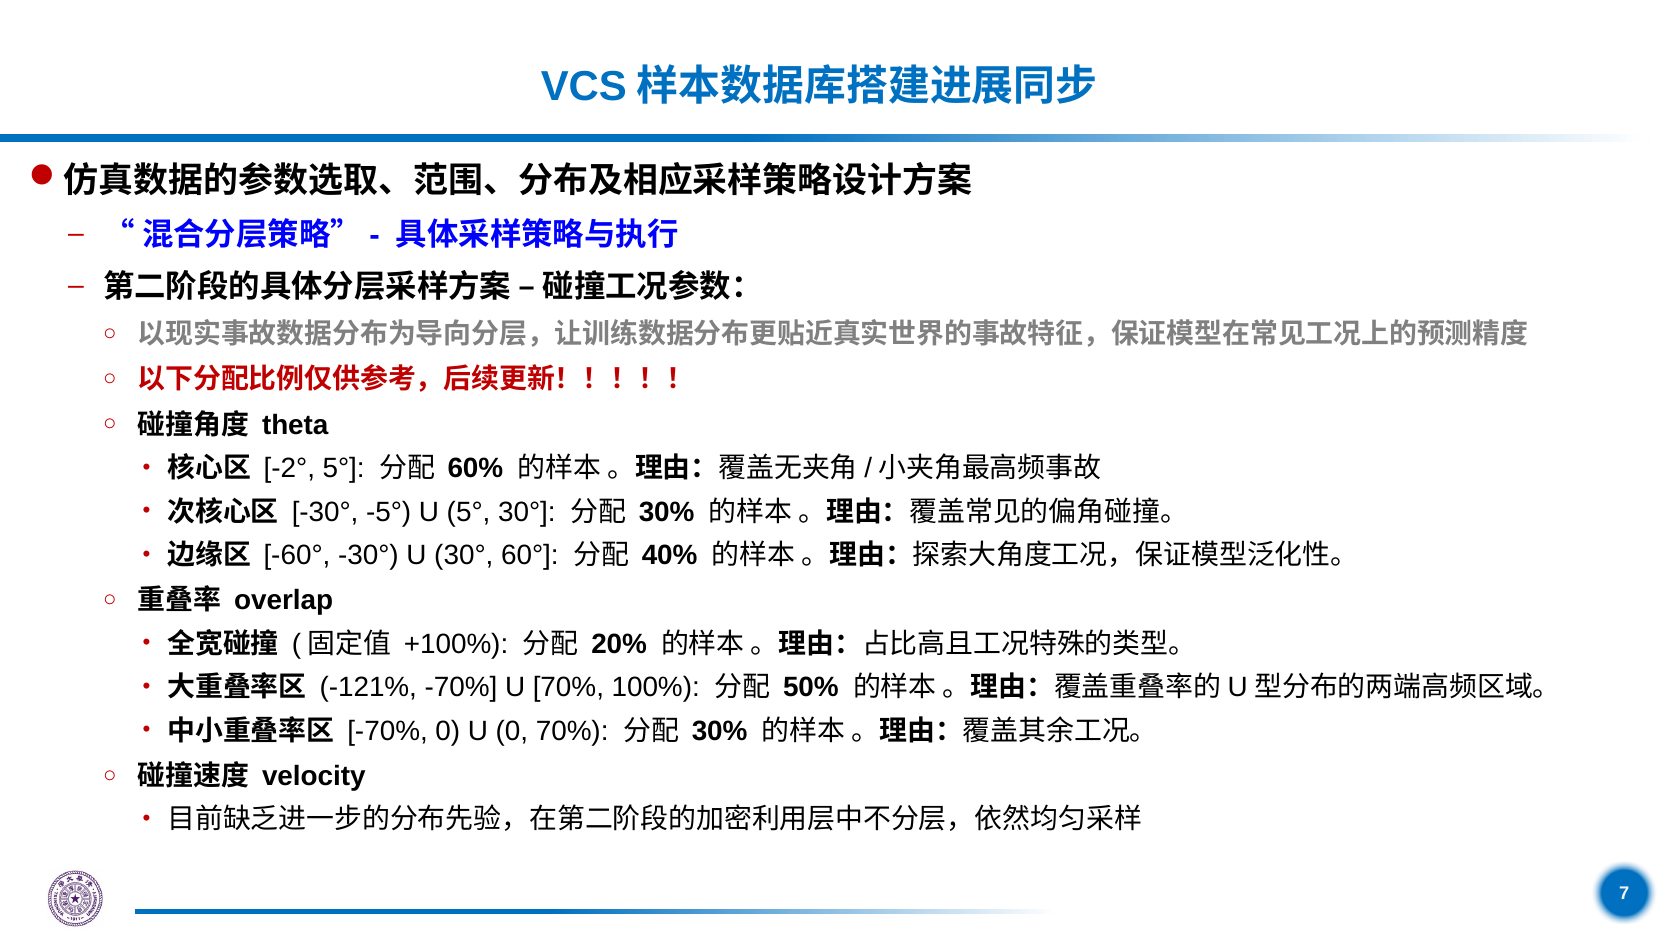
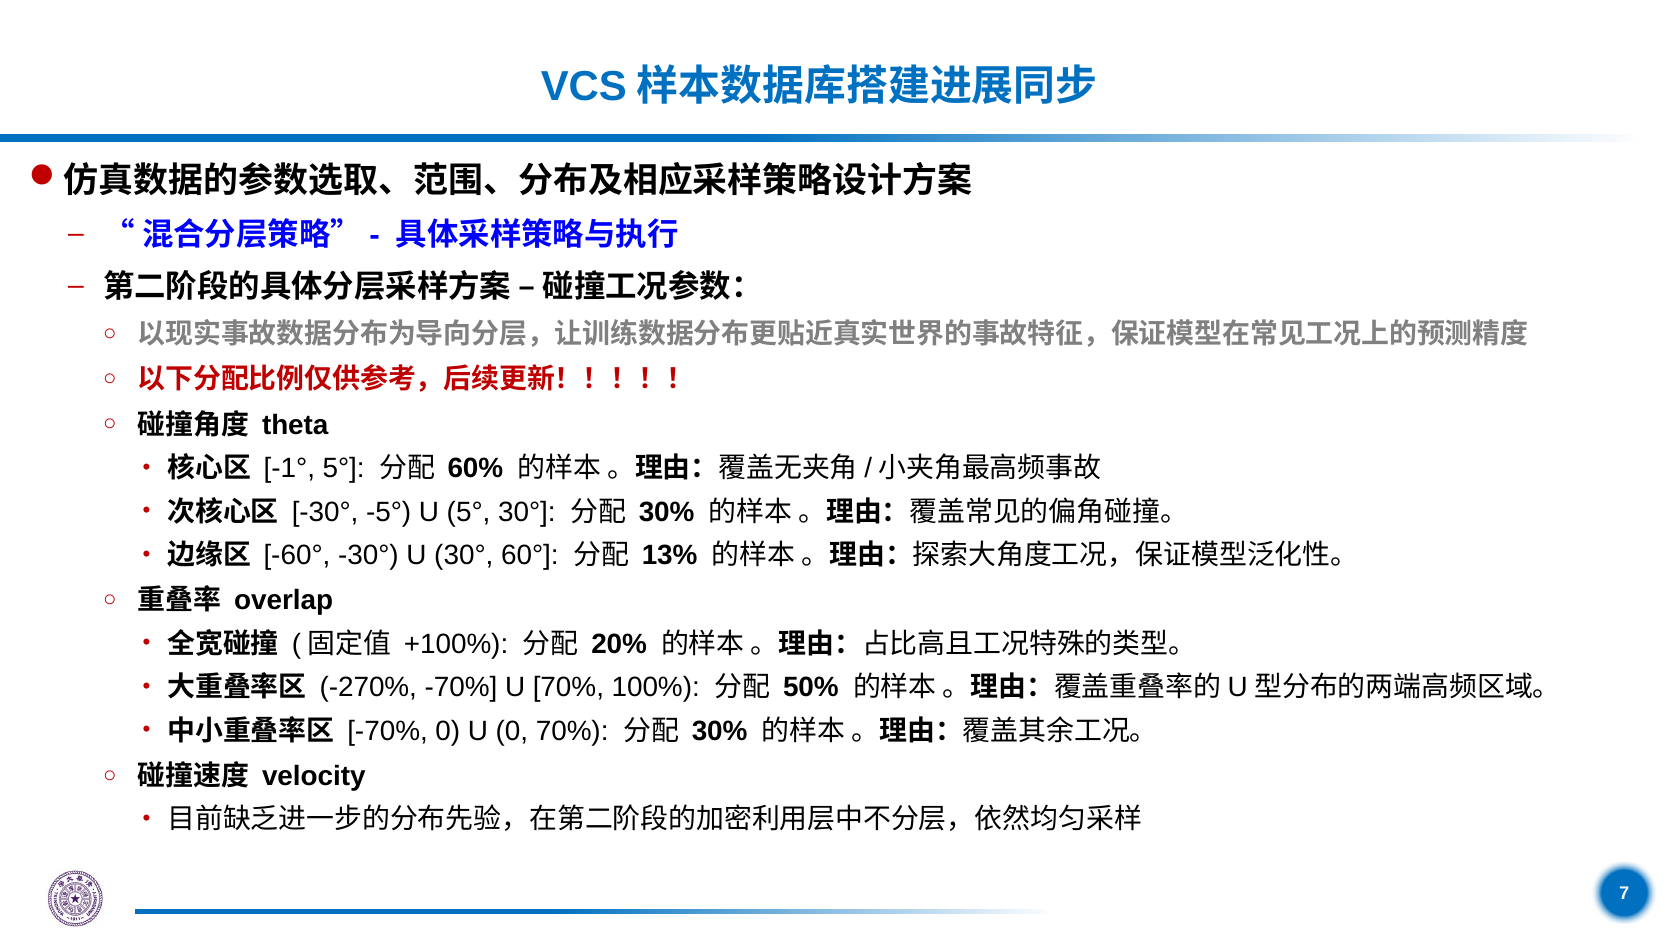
-2°: -2° -> -1°
40%: 40% -> 13%
-121%: -121% -> -270%
